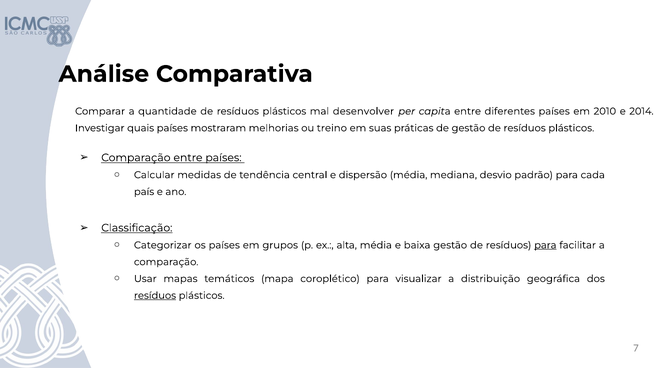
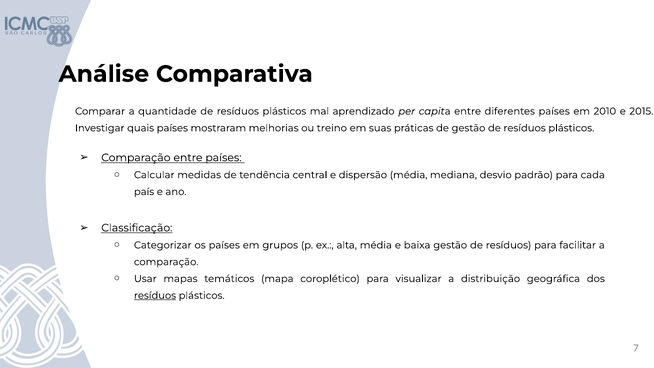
desenvolver: desenvolver -> aprendizado
2014: 2014 -> 2015
para at (545, 245) underline: present -> none
